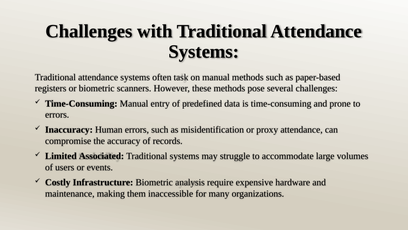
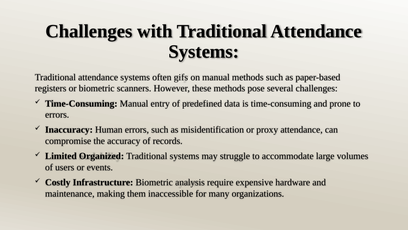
task: task -> gifs
Associated: Associated -> Organized
